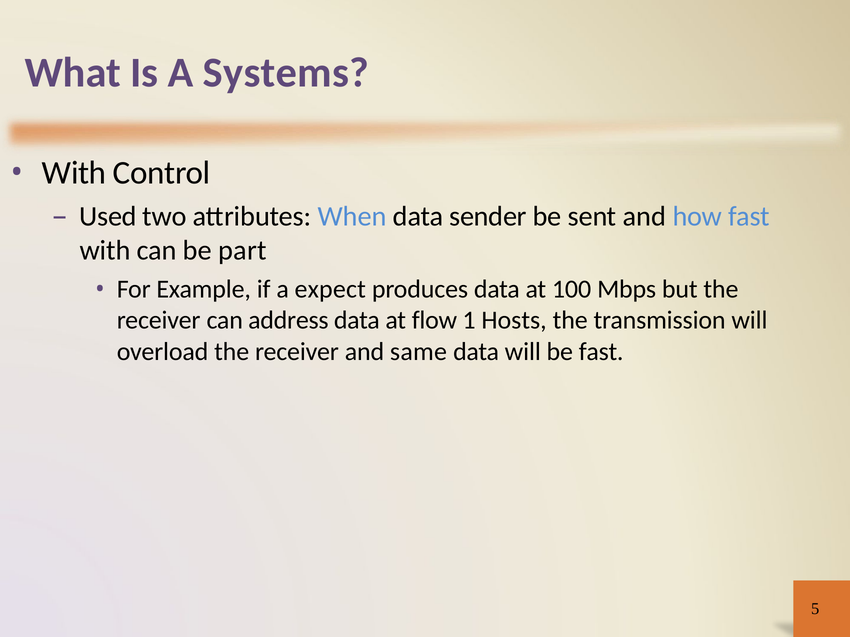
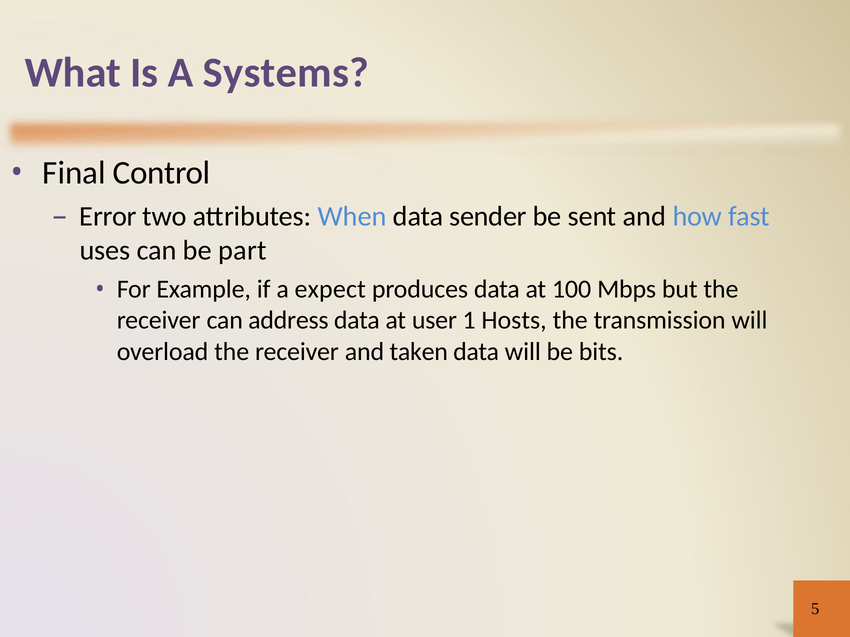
With at (74, 173): With -> Final
Used: Used -> Error
with at (105, 251): with -> uses
flow: flow -> user
same: same -> taken
be fast: fast -> bits
